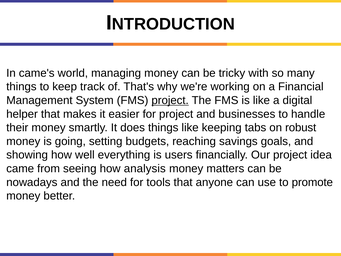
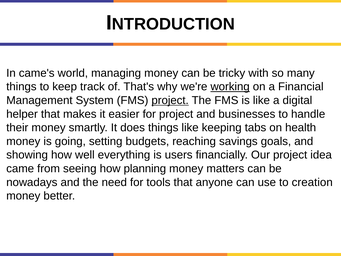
working underline: none -> present
robust: robust -> health
analysis: analysis -> planning
promote: promote -> creation
